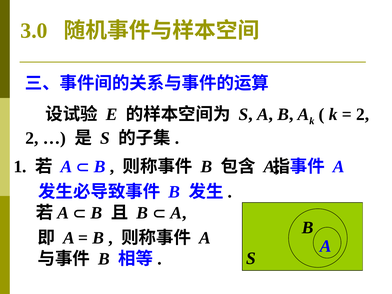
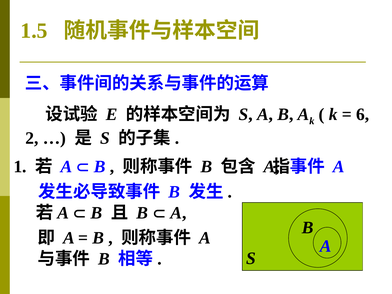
3.0: 3.0 -> 1.5
2 at (363, 114): 2 -> 6
